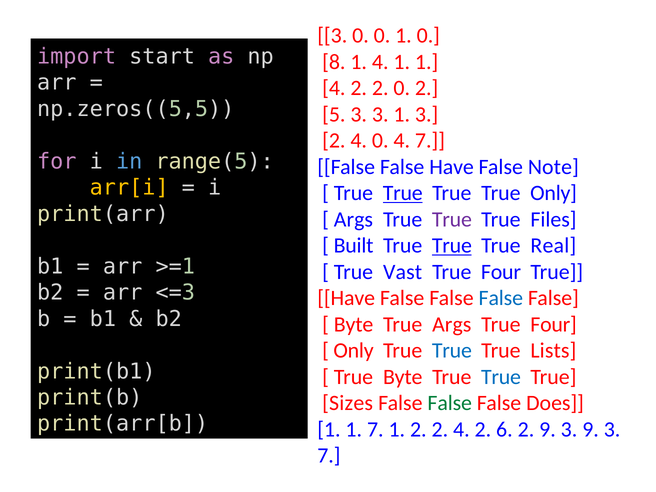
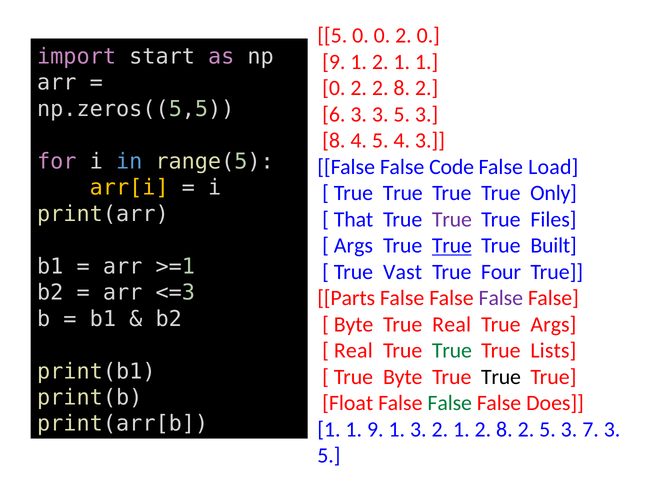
3 at (332, 36): 3 -> 5
0 0 1: 1 -> 2
8 at (334, 62): 8 -> 9
4 at (380, 62): 4 -> 2
4 at (334, 88): 4 -> 0
2 2 0: 0 -> 8
5: 5 -> 6
3 3 1: 1 -> 5
2 at (334, 141): 2 -> 8
4 0: 0 -> 5
4 7: 7 -> 3
False Have: Have -> Code
Note: Note -> Load
True at (403, 193) underline: present -> none
Args at (353, 219): Args -> That
Built at (354, 246): Built -> Args
Real: Real -> Built
Have at (346, 298): Have -> Parts
False at (501, 298) colour: blue -> purple
True Args: Args -> Real
Four at (554, 324): Four -> Args
Only at (354, 351): Only -> Real
True at (452, 351) colour: blue -> green
True at (501, 377) colour: blue -> black
Sizes: Sizes -> Float
1 7: 7 -> 9
1 2: 2 -> 3
4 at (461, 429): 4 -> 1
6 at (504, 429): 6 -> 8
2 9: 9 -> 5
3 9: 9 -> 7
7 at (329, 456): 7 -> 5
